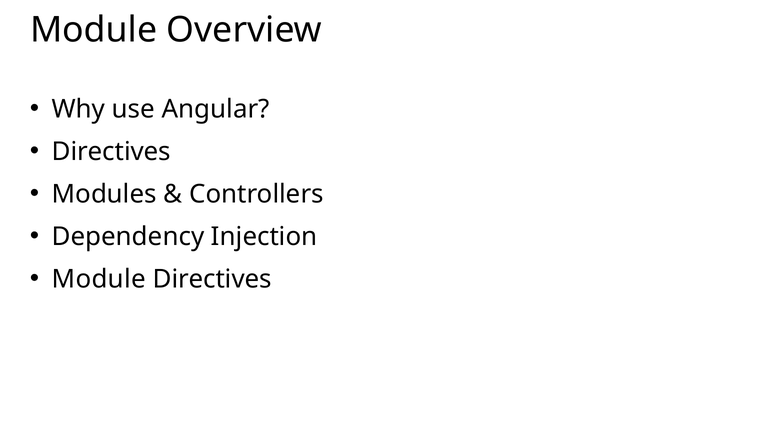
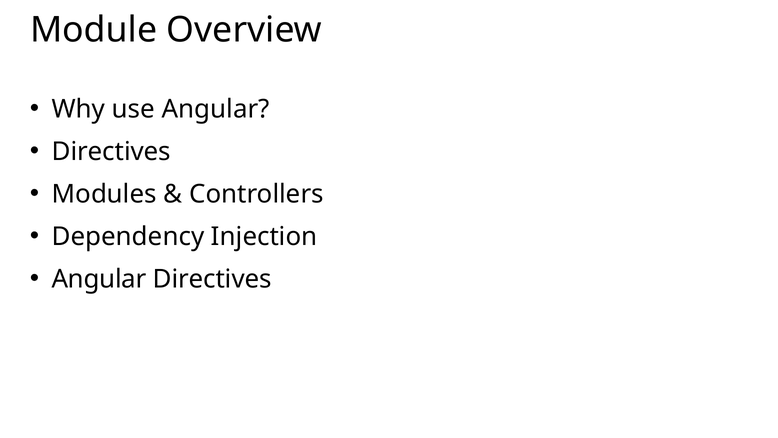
Module at (99, 279): Module -> Angular
